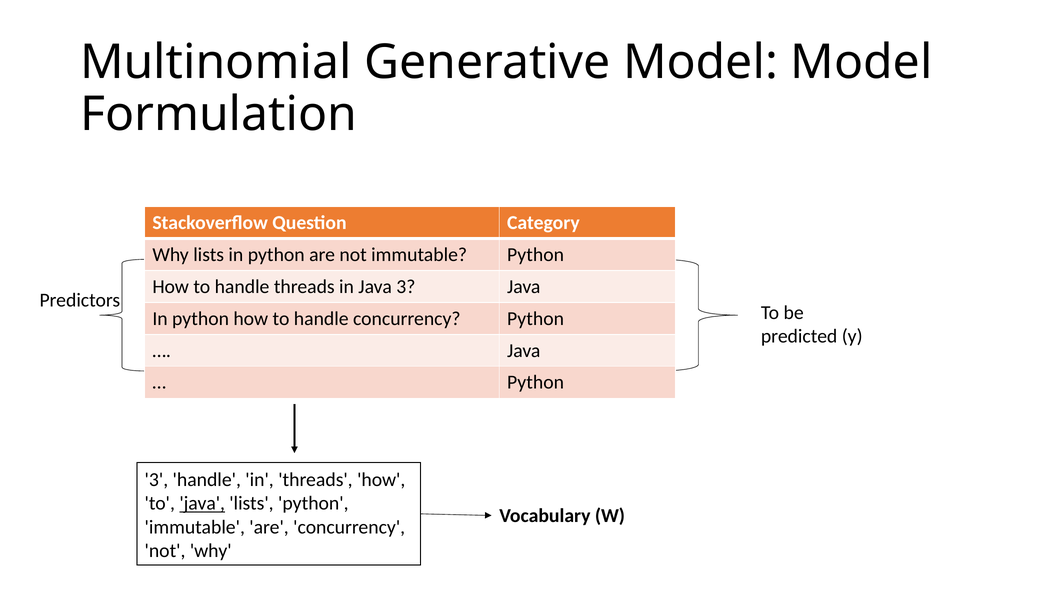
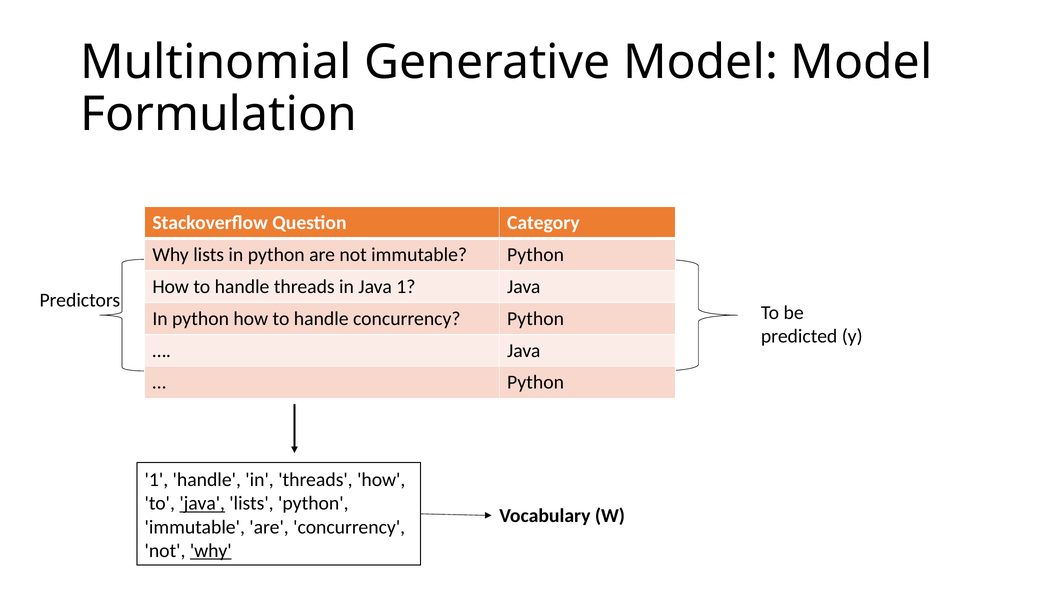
Java 3: 3 -> 1
3 at (156, 480): 3 -> 1
why at (211, 551) underline: none -> present
